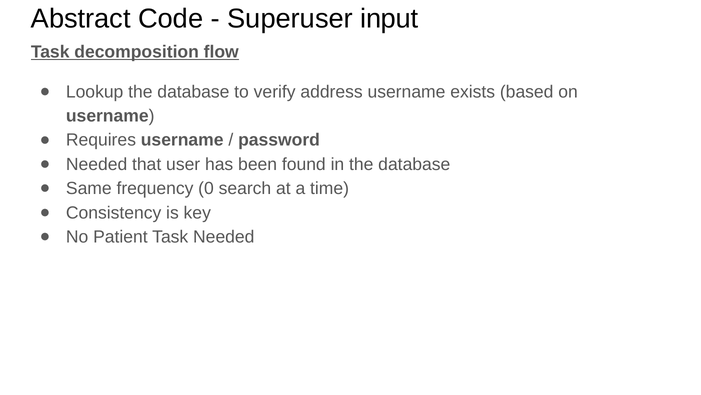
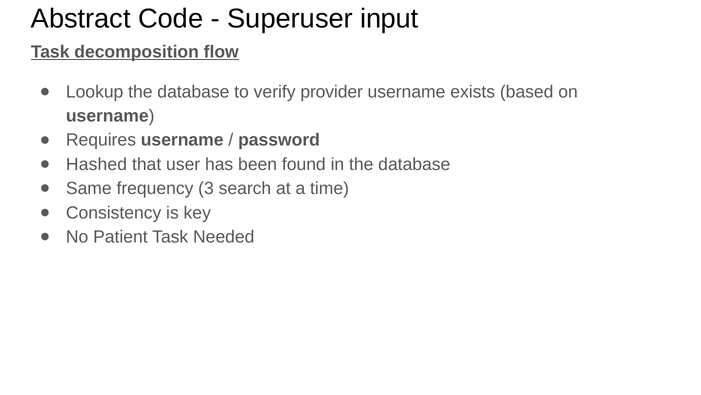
address: address -> provider
Needed at (97, 164): Needed -> Hashed
0: 0 -> 3
